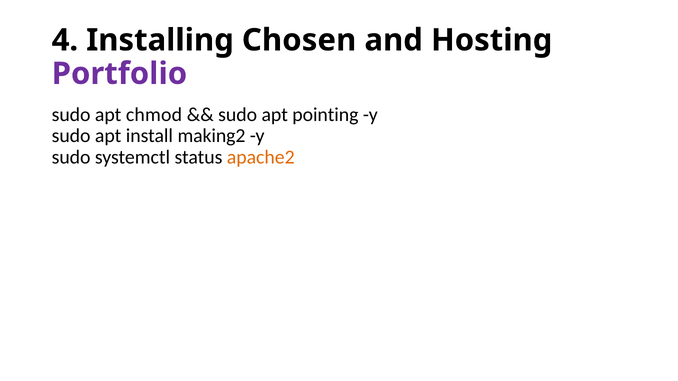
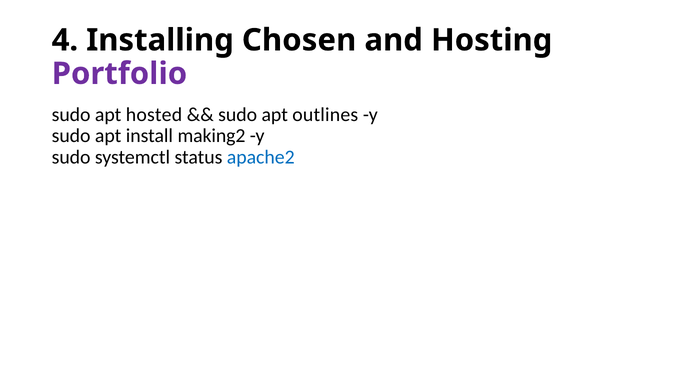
chmod: chmod -> hosted
pointing: pointing -> outlines
apache2 colour: orange -> blue
